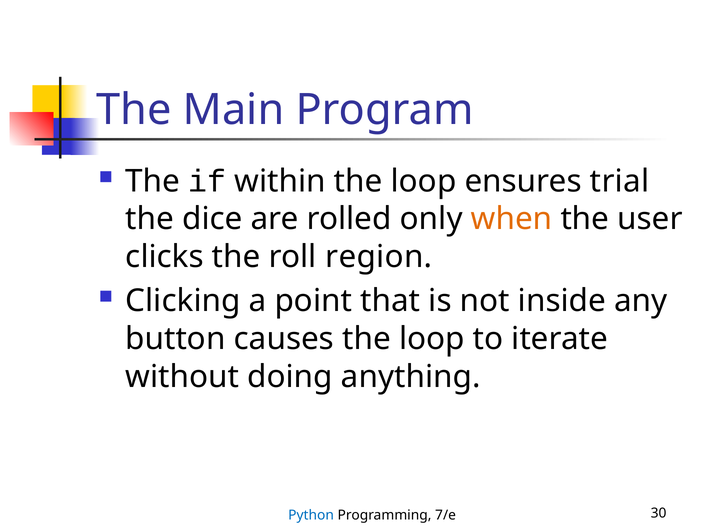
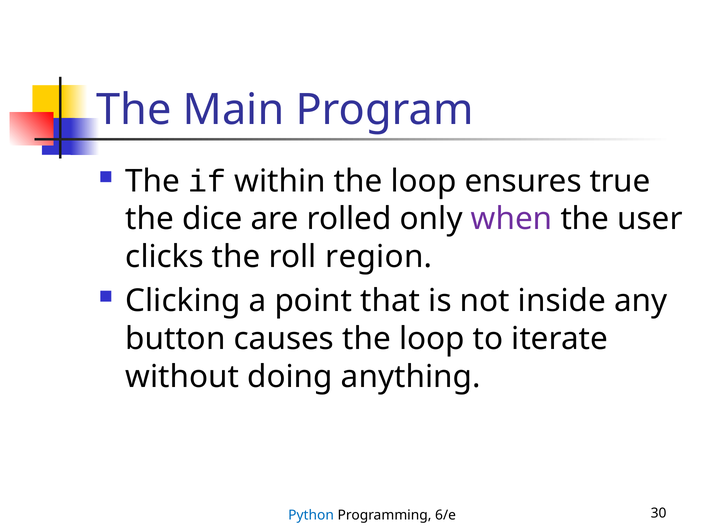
trial: trial -> true
when colour: orange -> purple
7/e: 7/e -> 6/e
